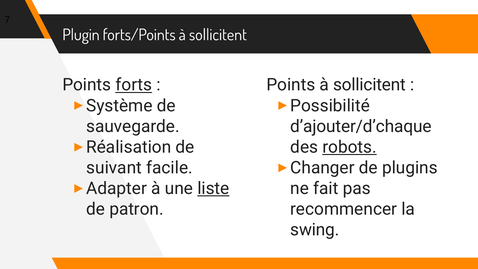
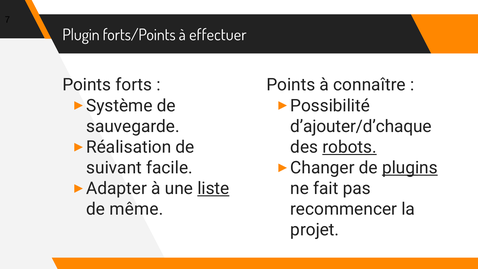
forts/Points à sollicitent: sollicitent -> effectuer
forts underline: present -> none
Points à sollicitent: sollicitent -> connaître
plugins underline: none -> present
patron: patron -> même
swing: swing -> projet
